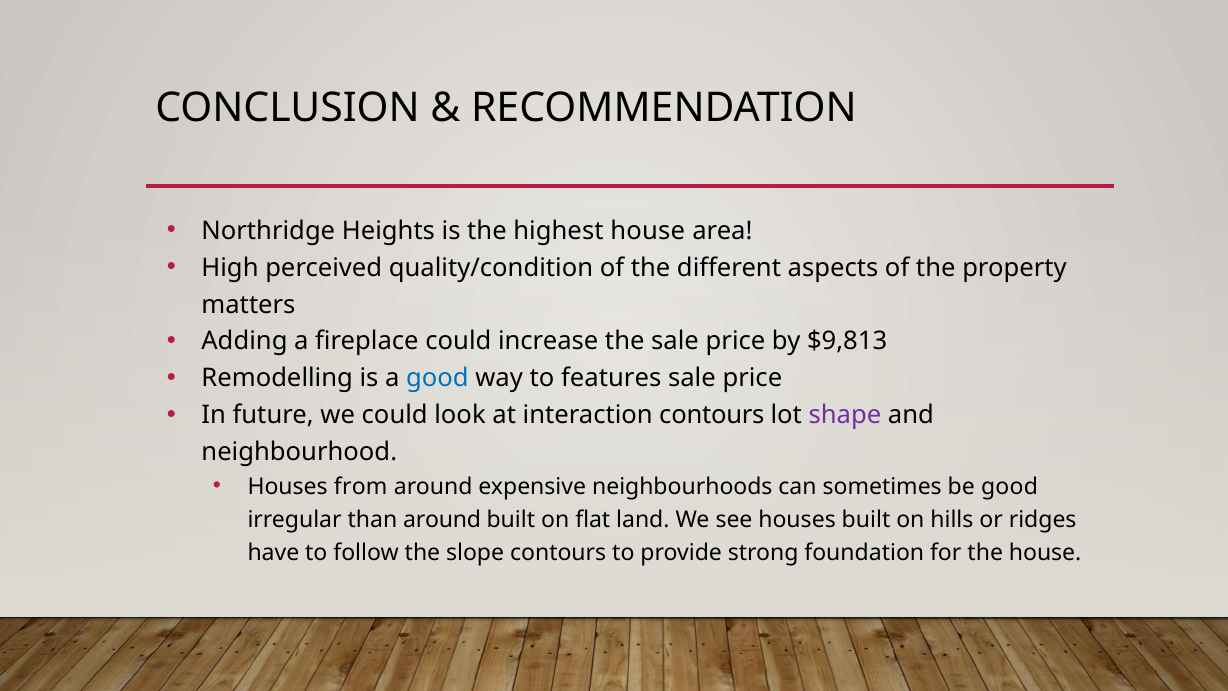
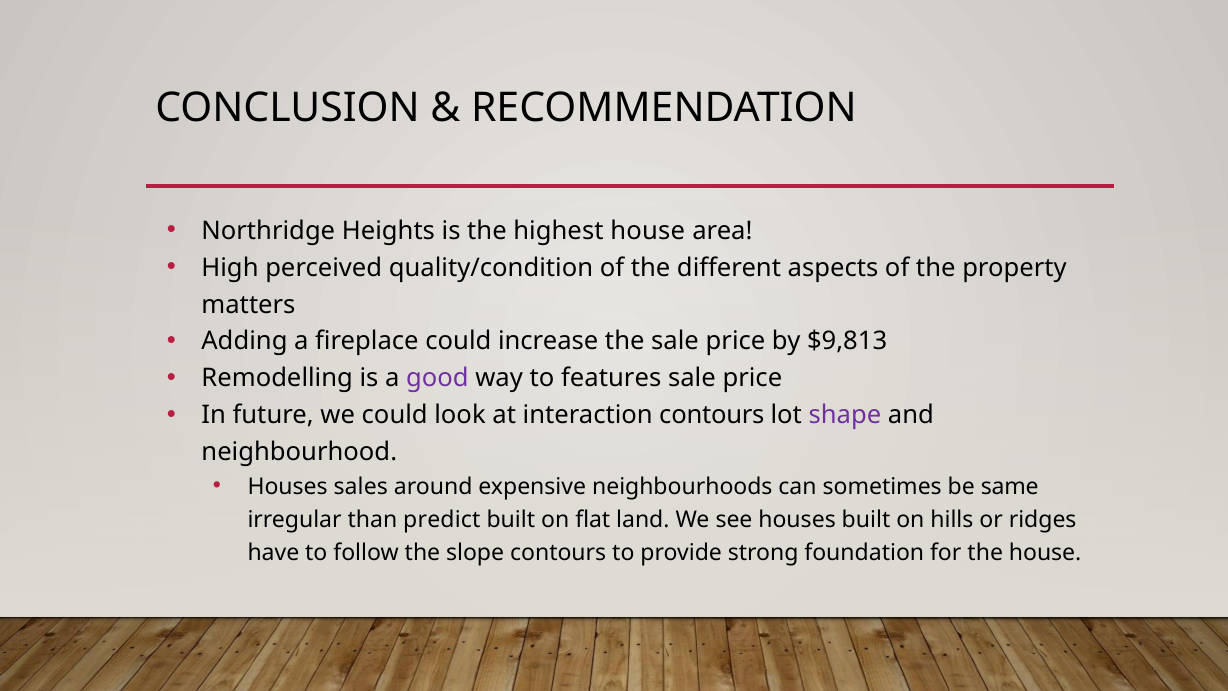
good at (437, 378) colour: blue -> purple
from: from -> sales
be good: good -> same
than around: around -> predict
